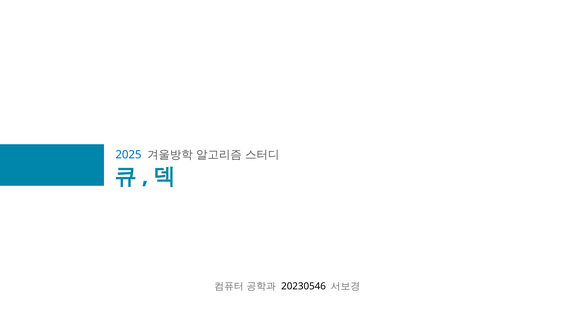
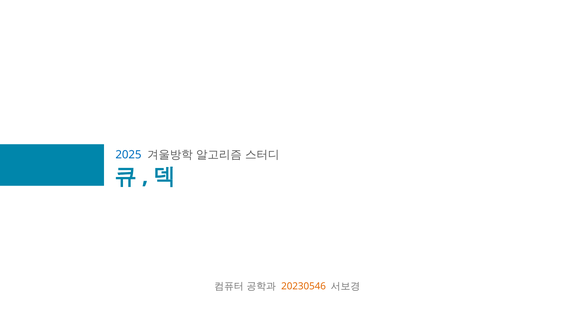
20230546 colour: black -> orange
